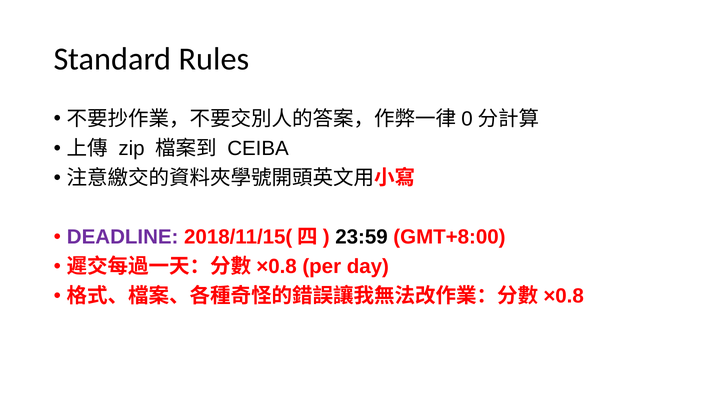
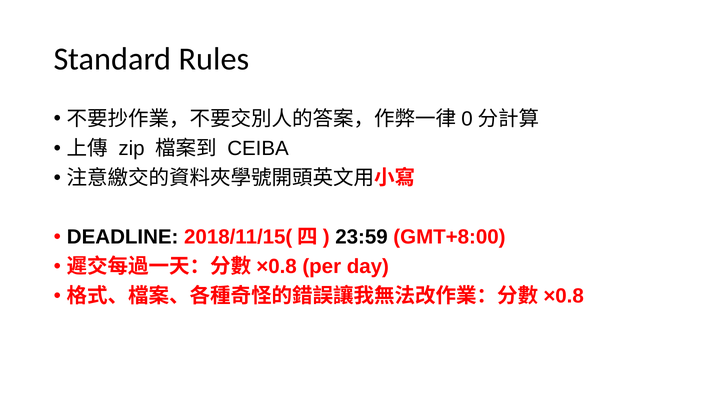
DEADLINE colour: purple -> black
